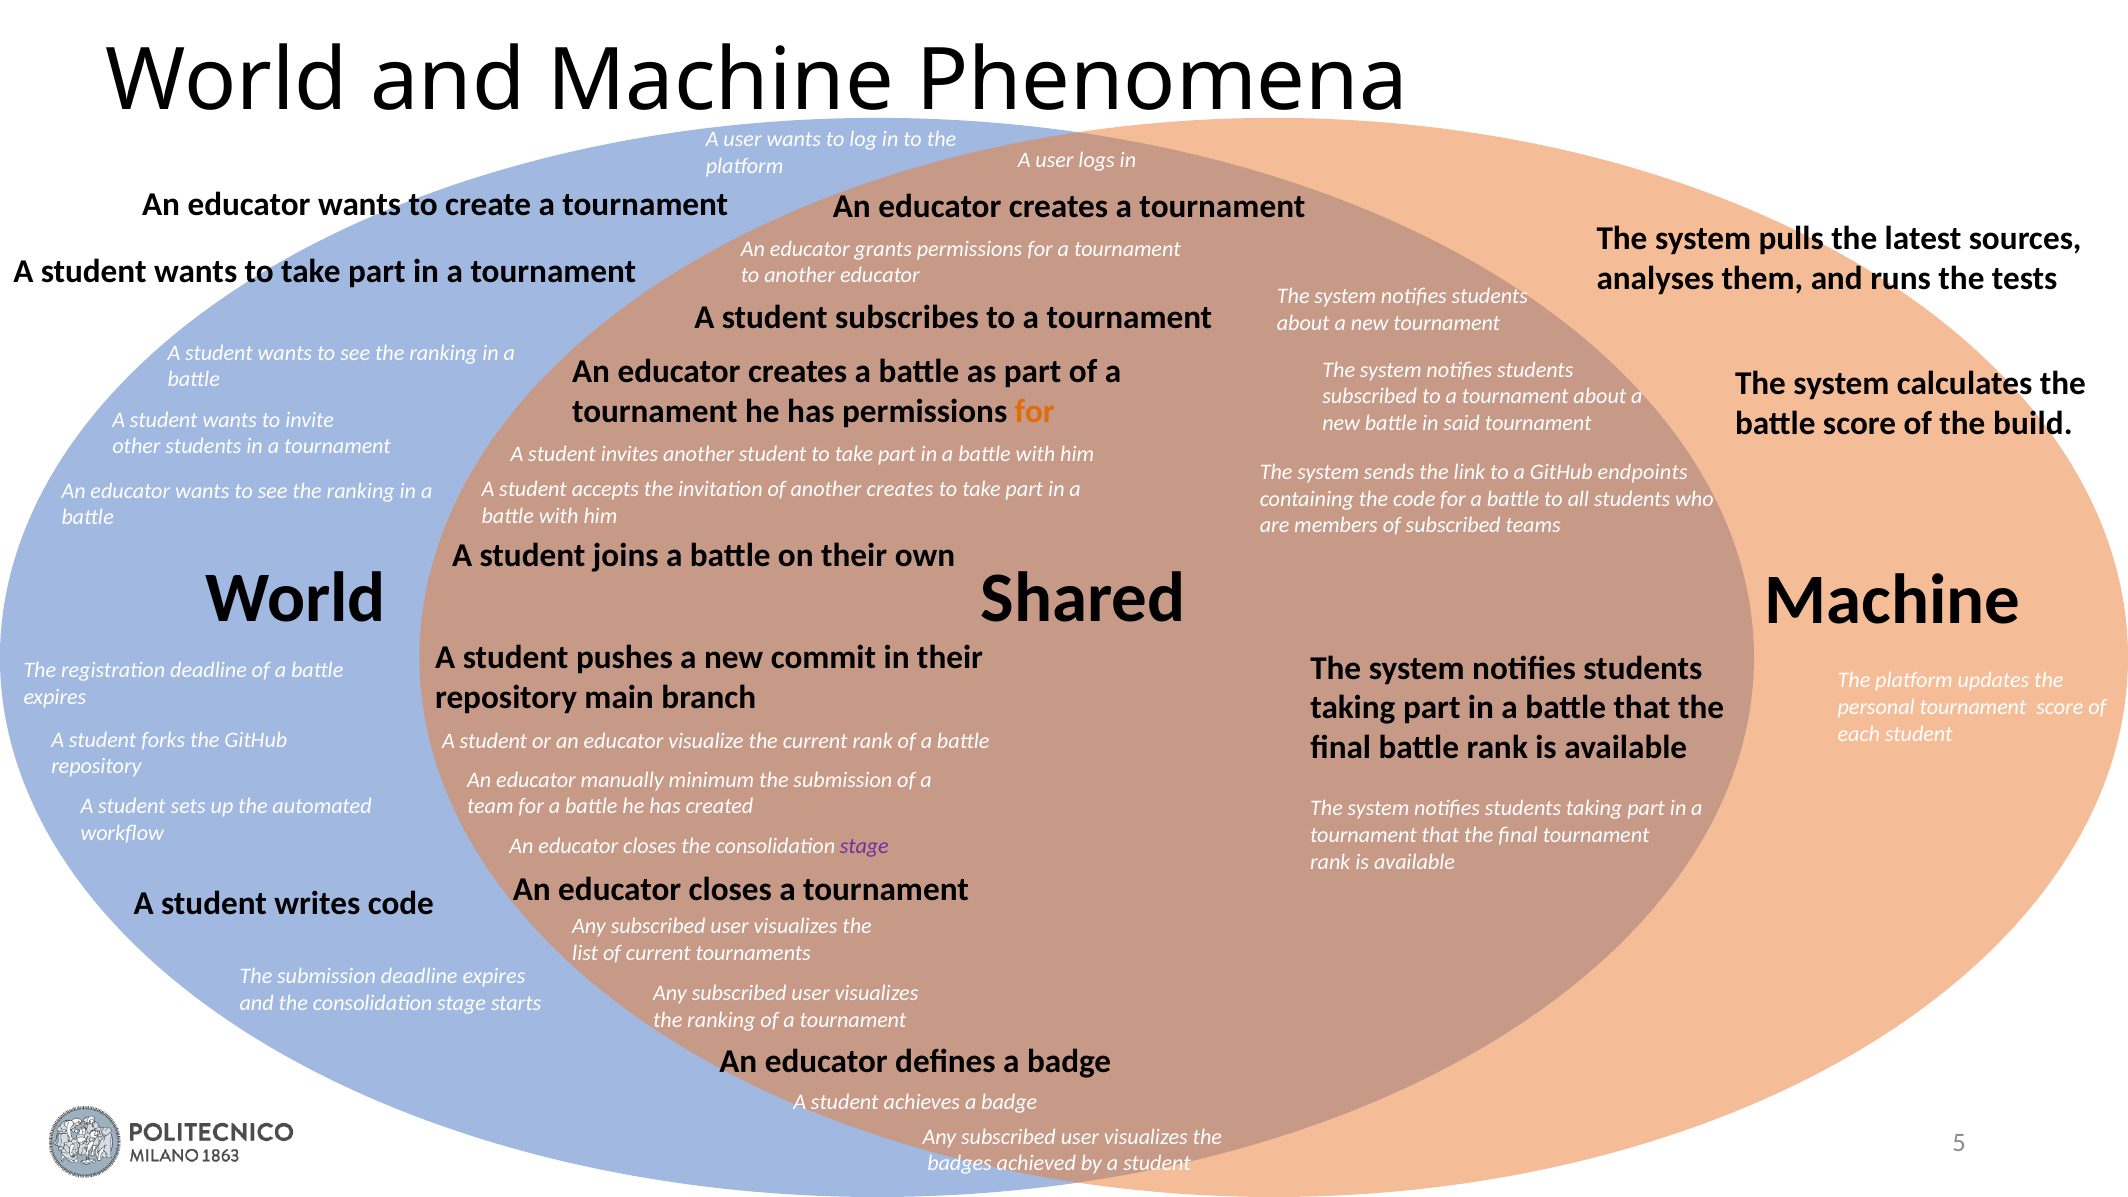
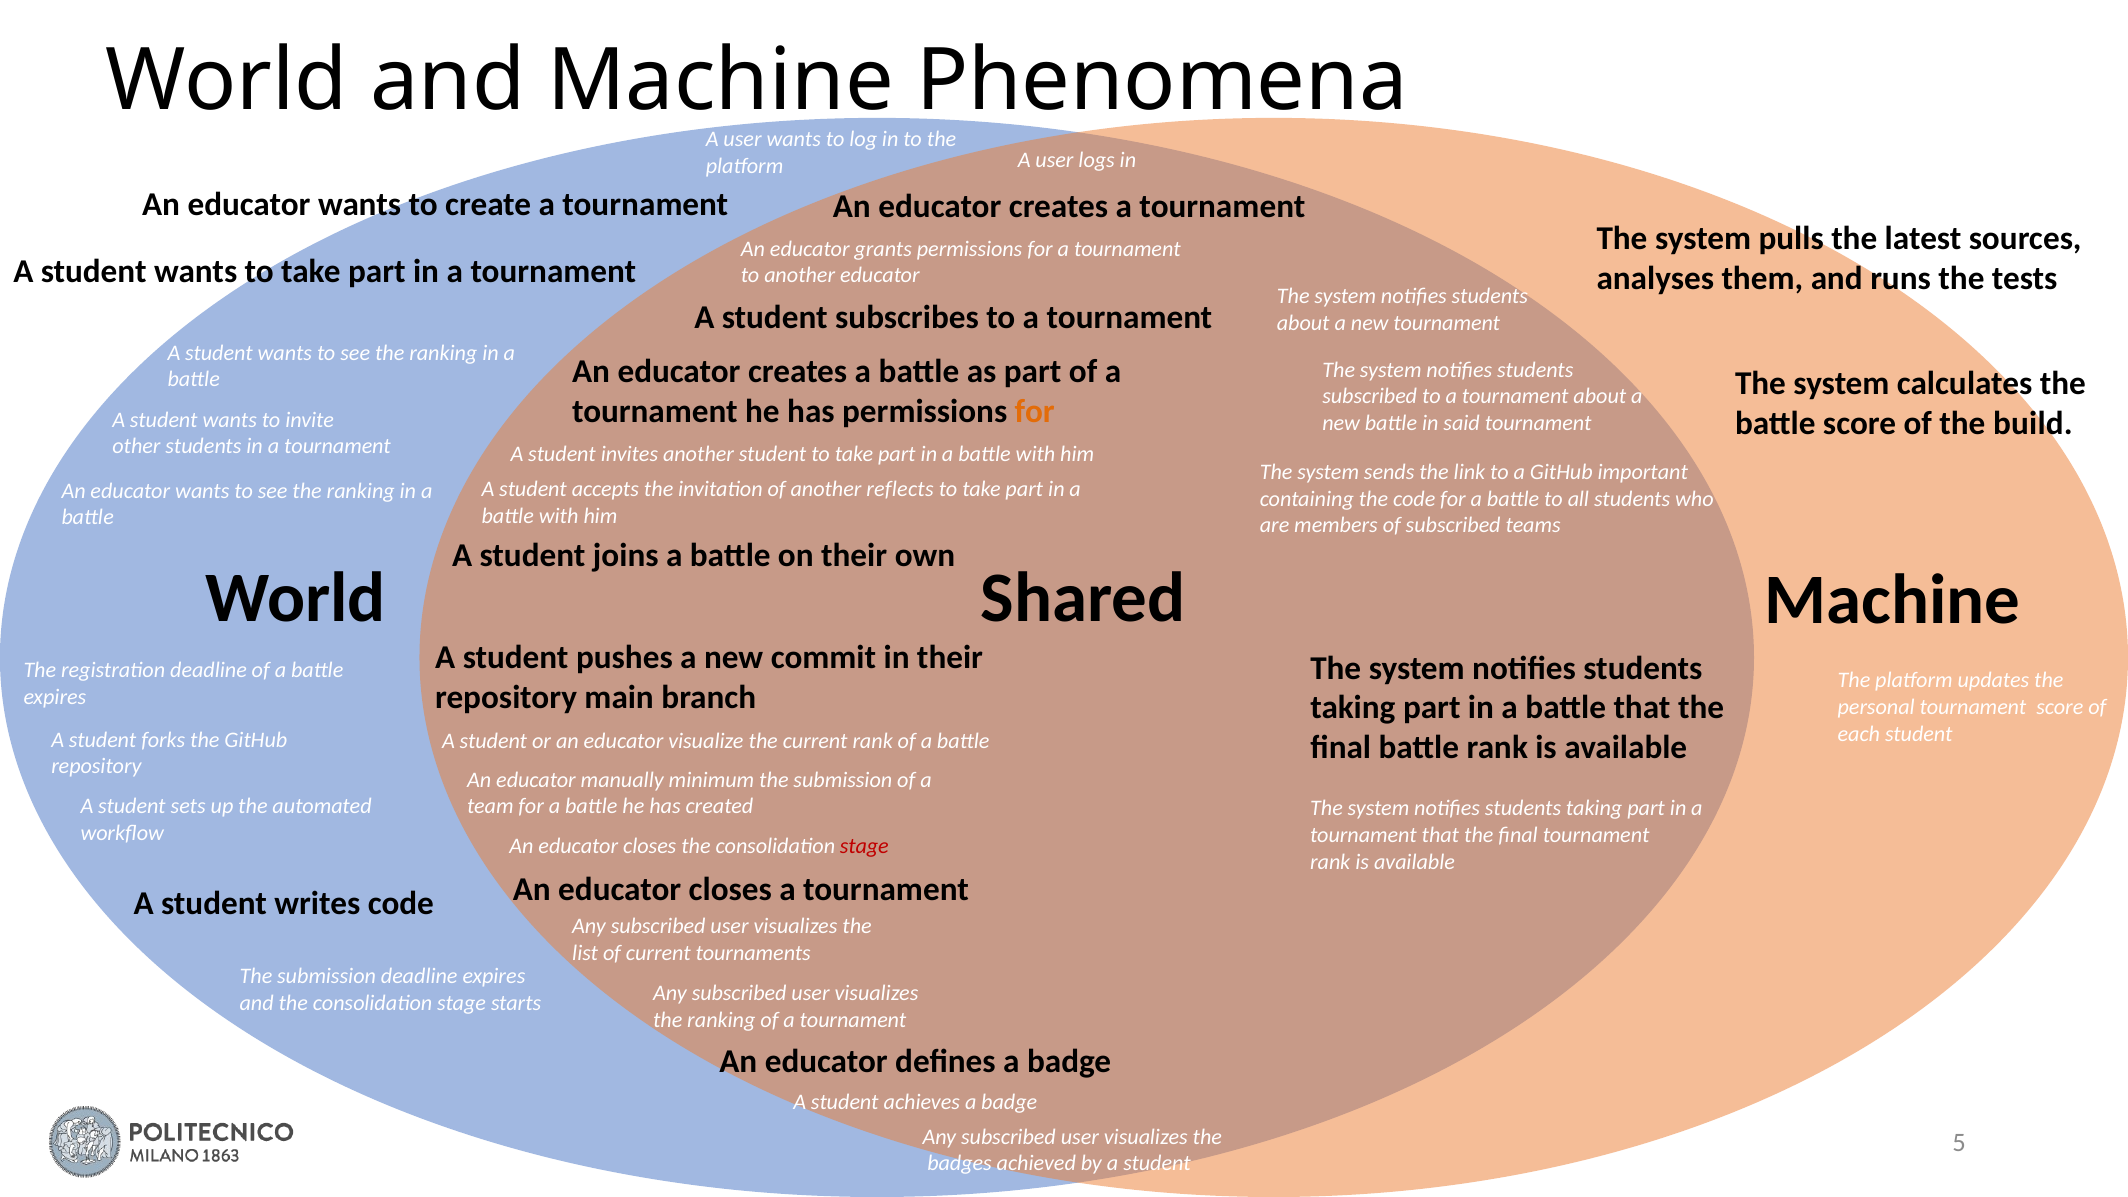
endpoints: endpoints -> important
another creates: creates -> reflects
stage at (864, 846) colour: purple -> red
